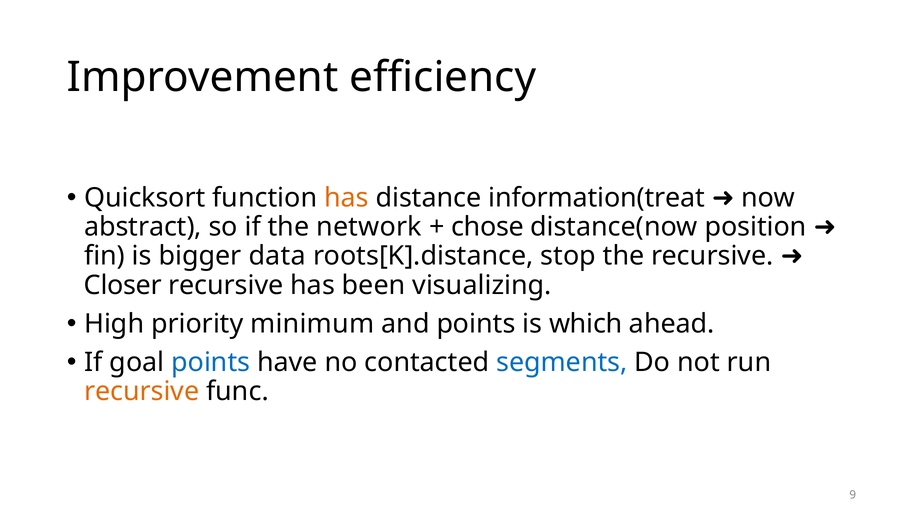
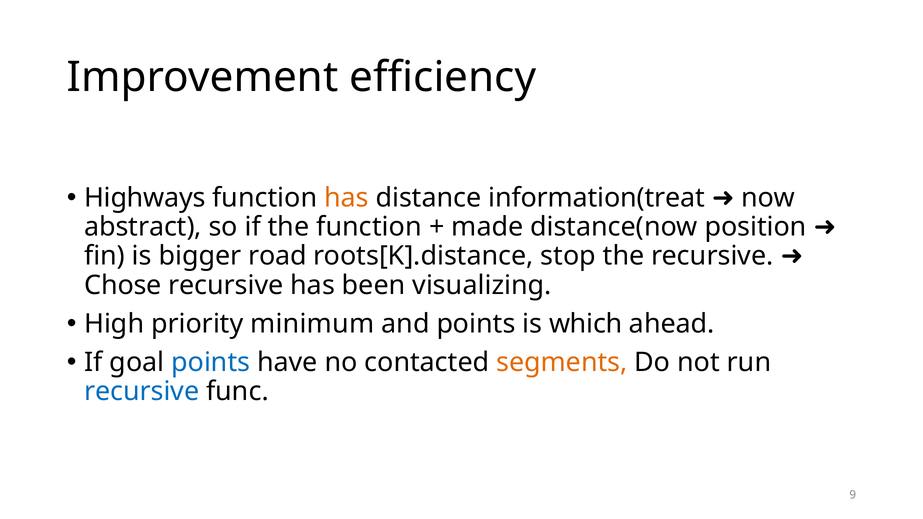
Quicksort: Quicksort -> Highways
the network: network -> function
chose: chose -> made
data: data -> road
Closer: Closer -> Chose
segments colour: blue -> orange
recursive at (142, 392) colour: orange -> blue
